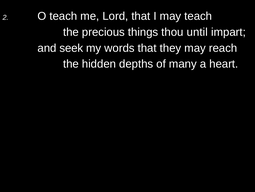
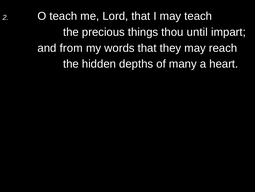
seek: seek -> from
